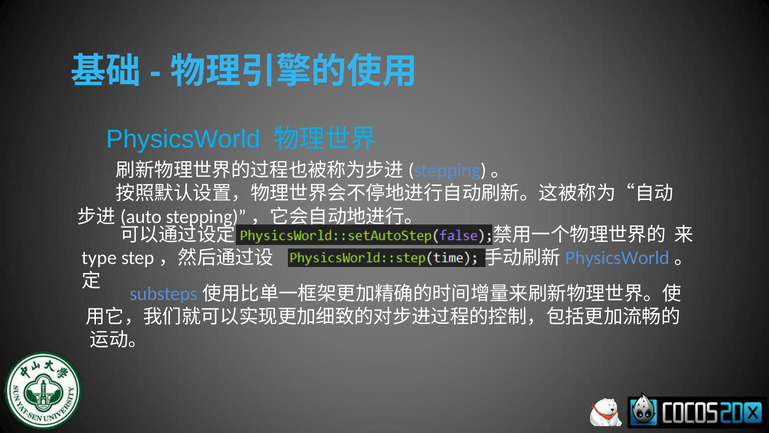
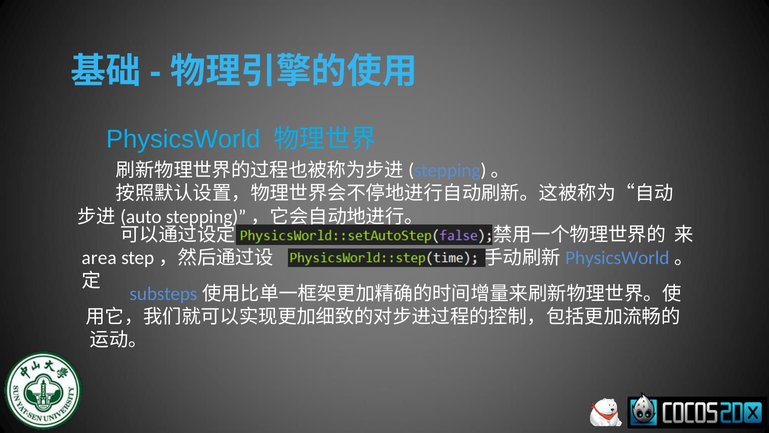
type: type -> area
